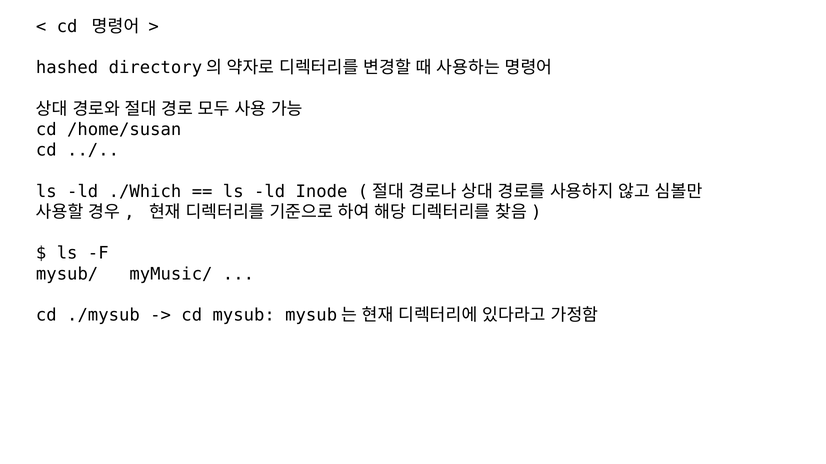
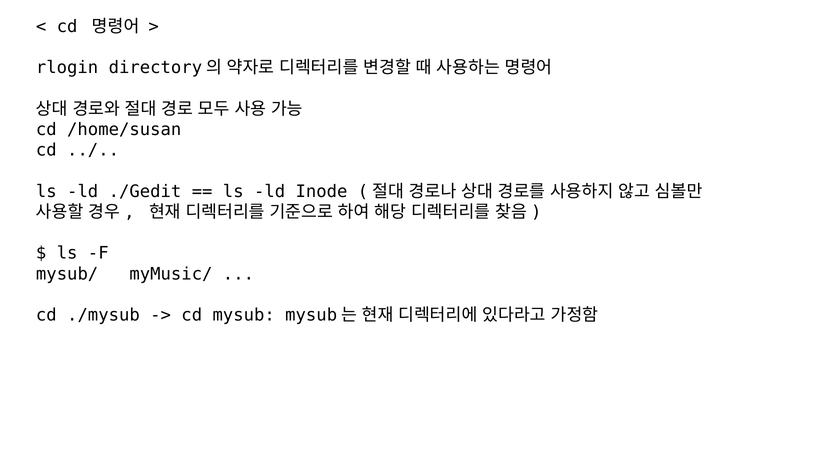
hashed: hashed -> rlogin
./Which: ./Which -> ./Gedit
